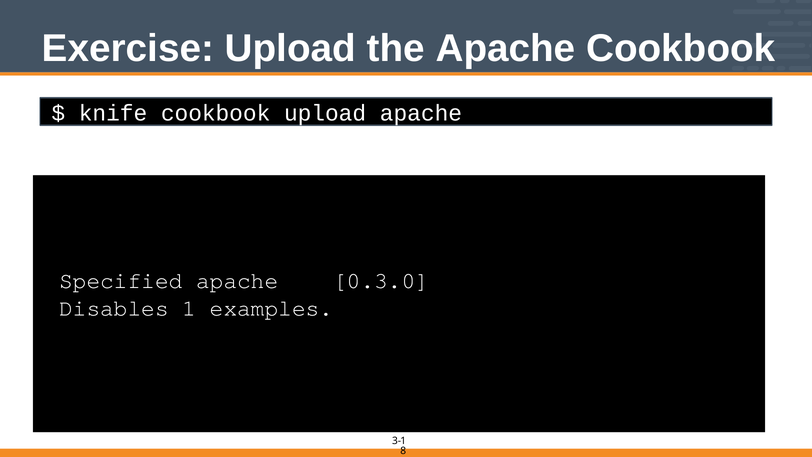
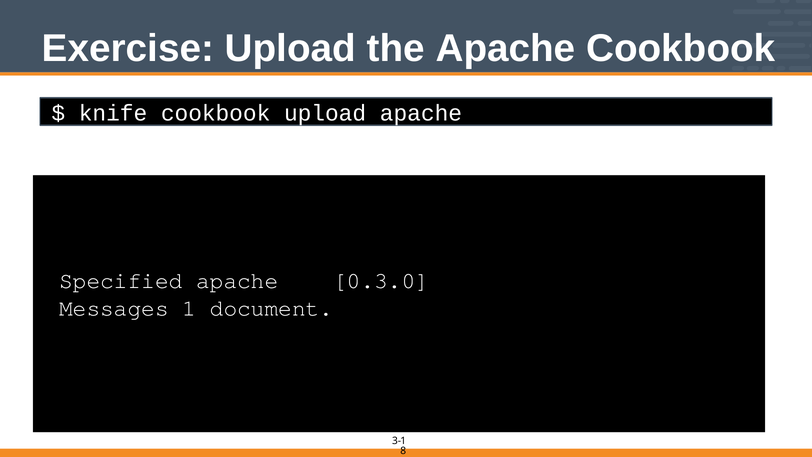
Disables: Disables -> Messages
examples: examples -> document
